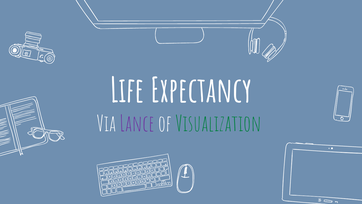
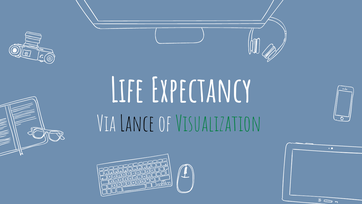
Lance colour: purple -> black
